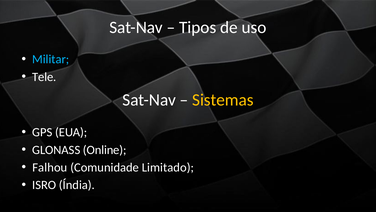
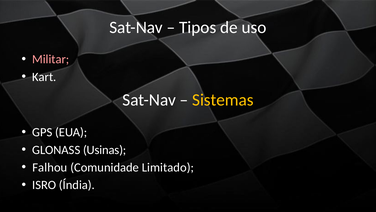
Militar colour: light blue -> pink
Tele: Tele -> Kart
Online: Online -> Usinas
